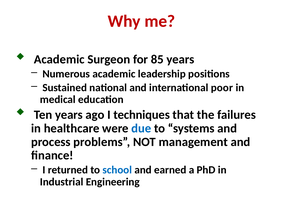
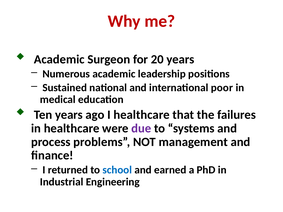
85: 85 -> 20
I techniques: techniques -> healthcare
due colour: blue -> purple
